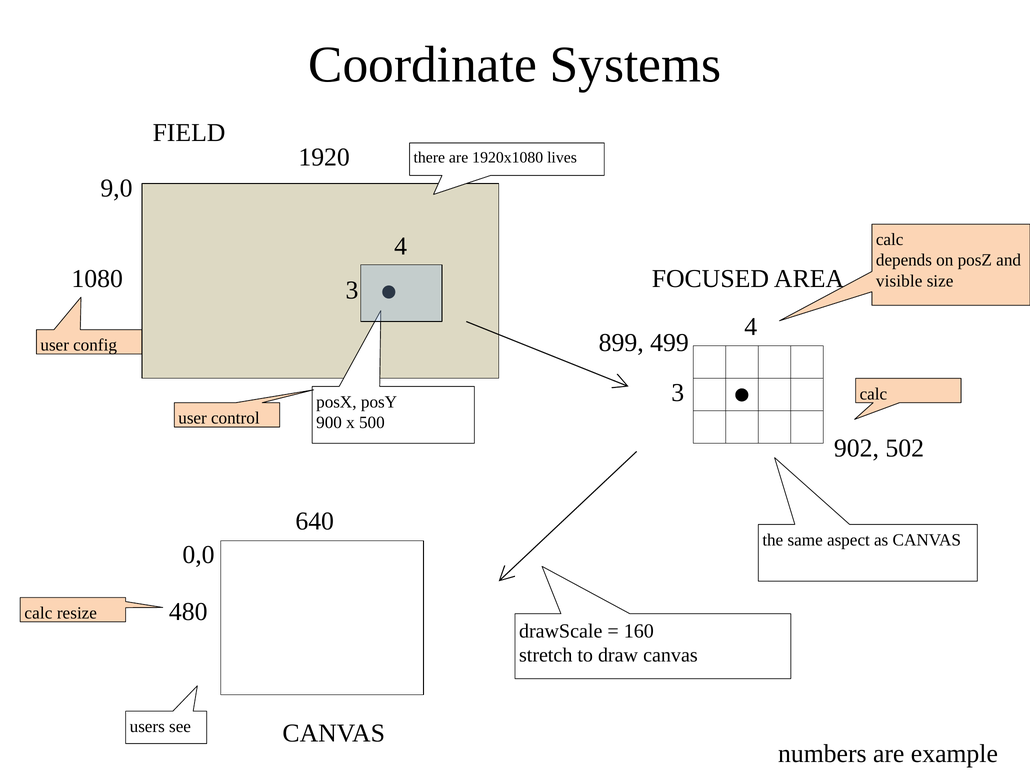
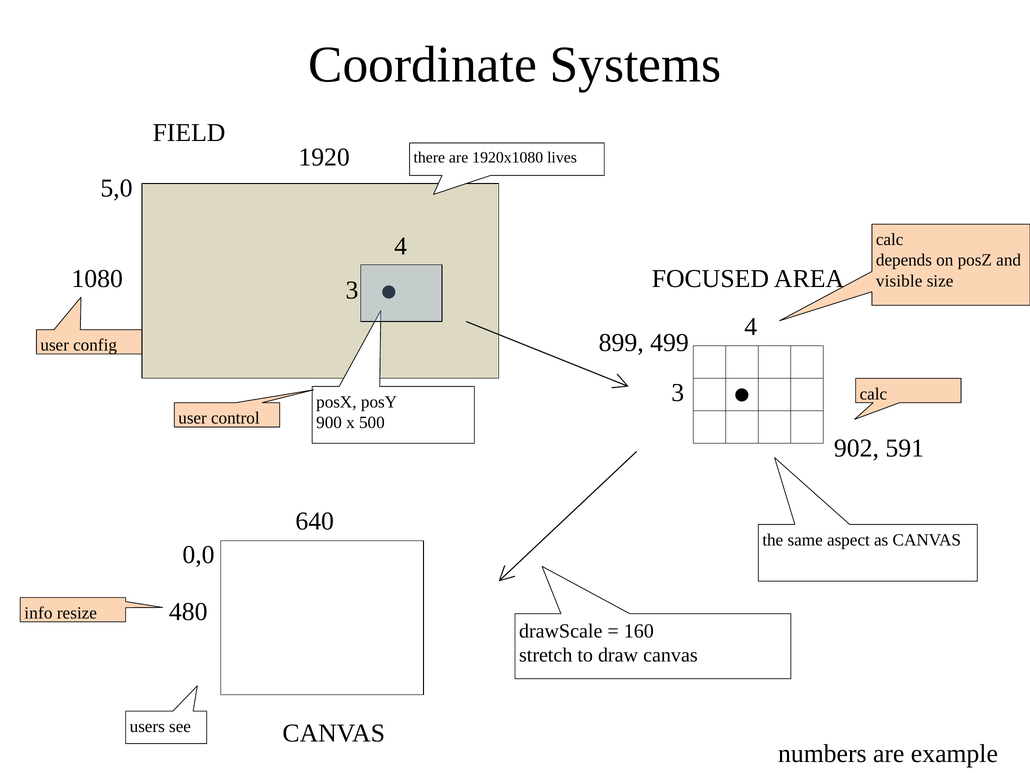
9,0: 9,0 -> 5,0
502: 502 -> 591
calc at (38, 613): calc -> info
